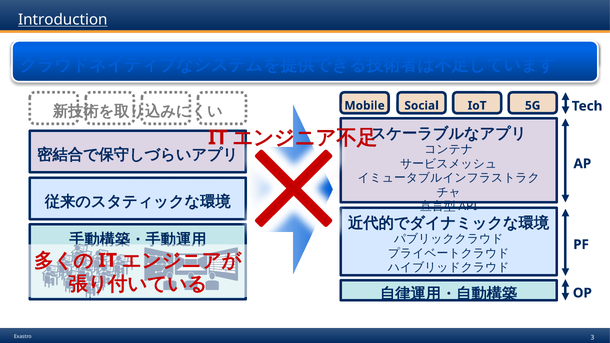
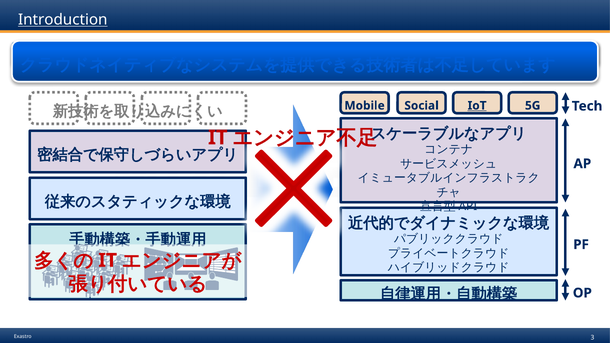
IoT underline: none -> present
